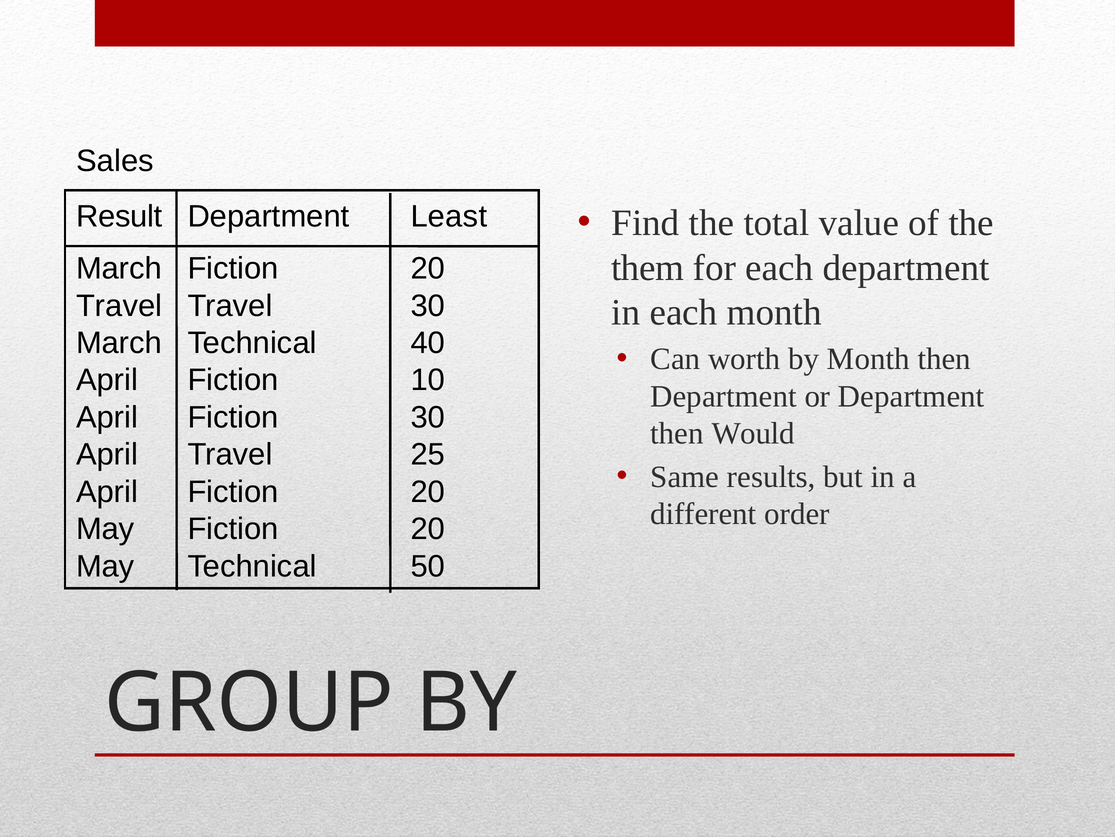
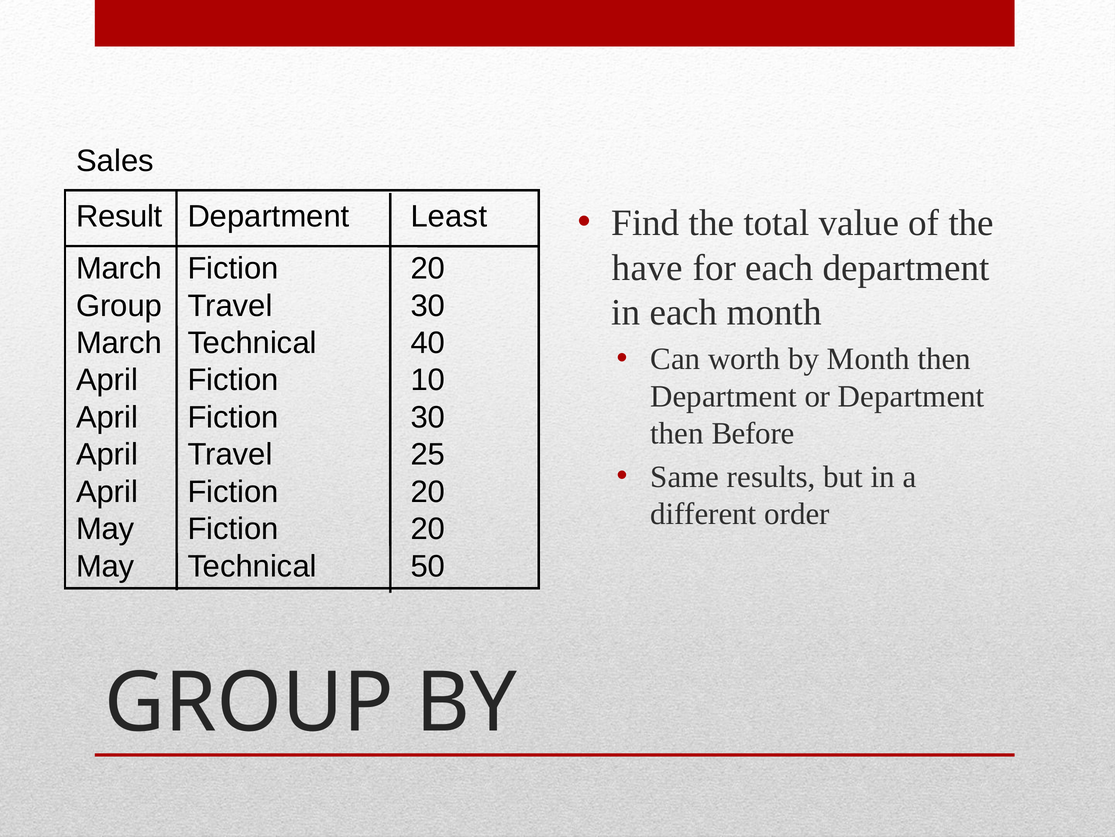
them: them -> have
Travel at (119, 306): Travel -> Group
Would: Would -> Before
